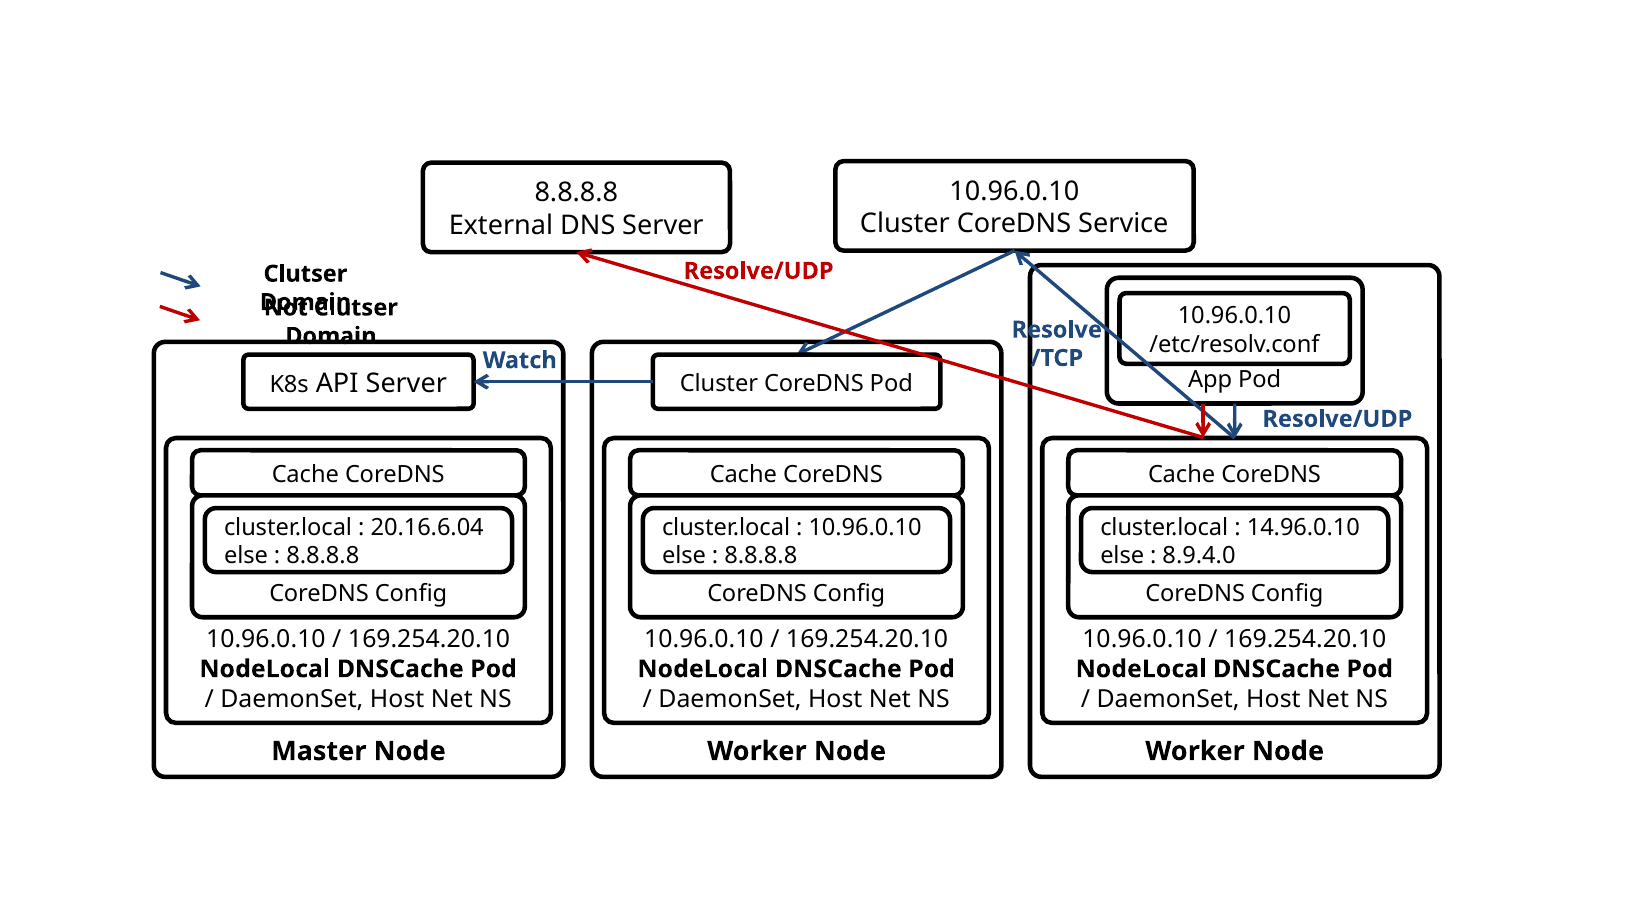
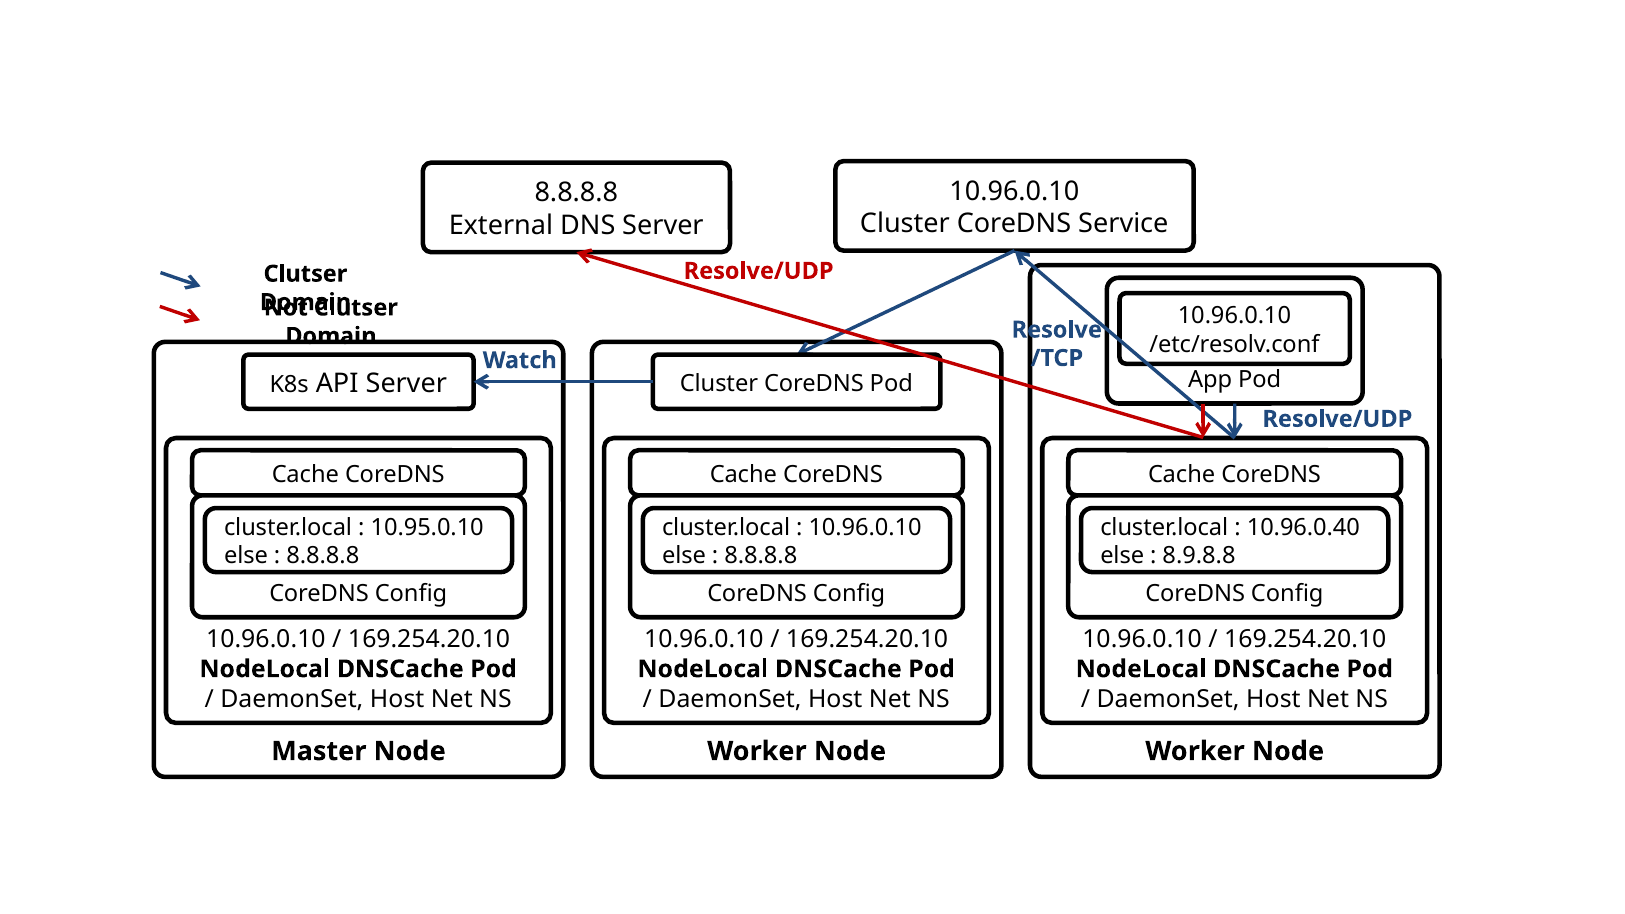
20.16.6.04: 20.16.6.04 -> 10.95.0.10
14.96.0.10: 14.96.0.10 -> 10.96.0.40
8.9.4.0: 8.9.4.0 -> 8.9.8.8
